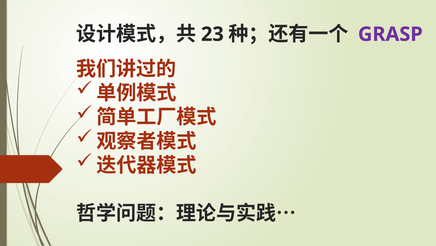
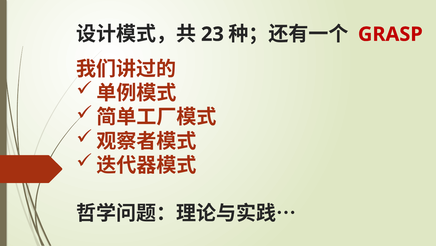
GRASP colour: purple -> red
